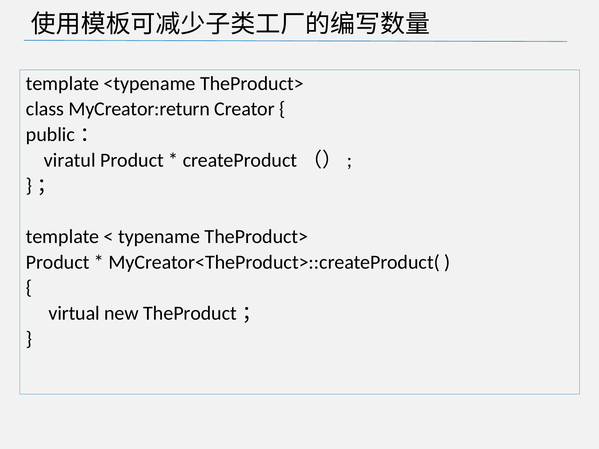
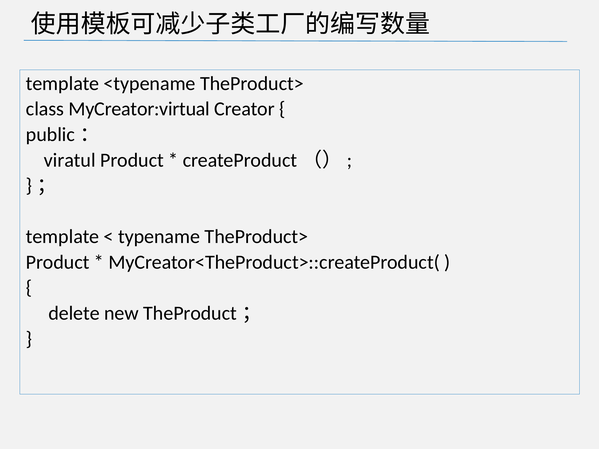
MyCreator:return: MyCreator:return -> MyCreator:virtual
virtual: virtual -> delete
